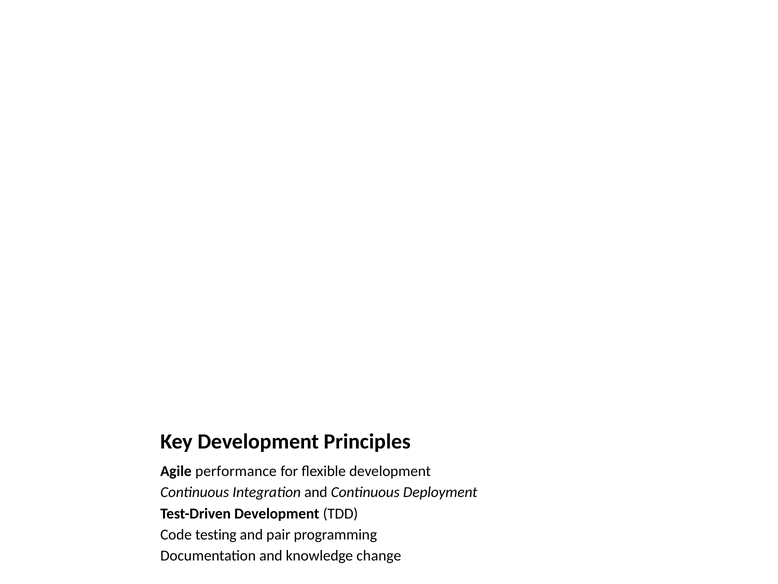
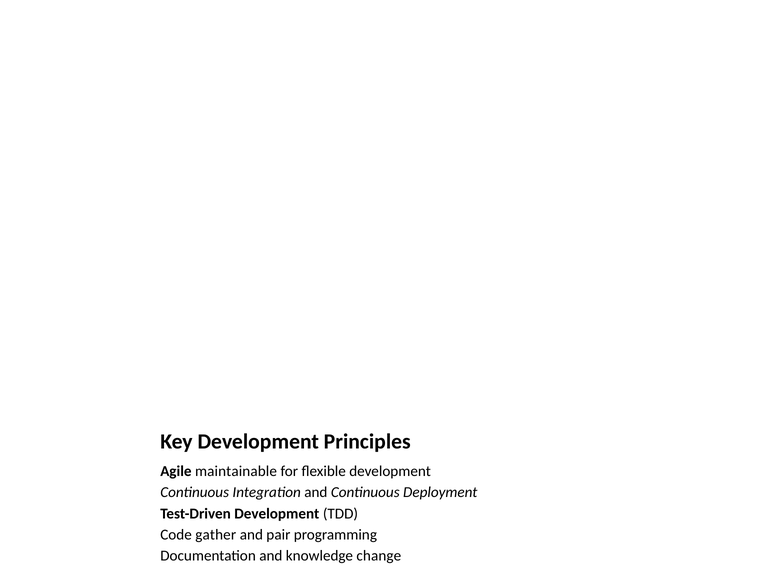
performance: performance -> maintainable
testing: testing -> gather
